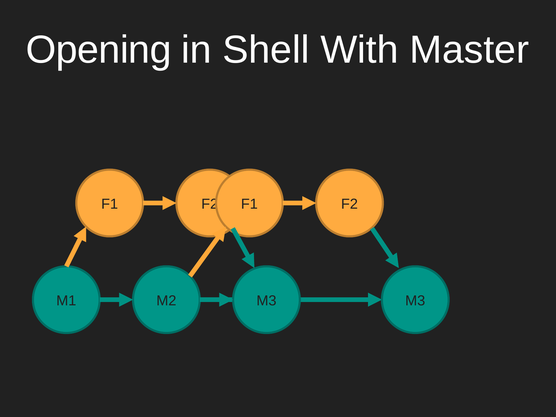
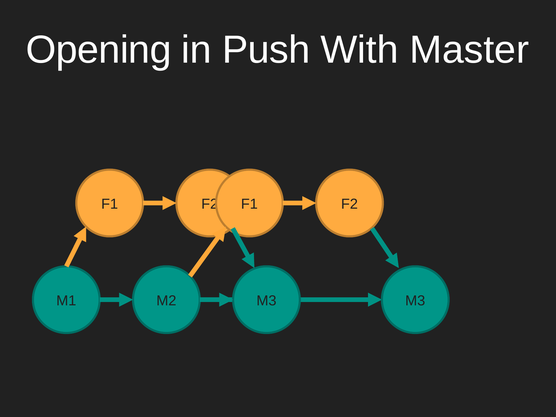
Shell: Shell -> Push
